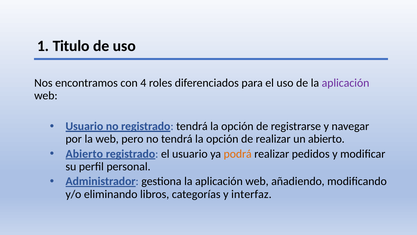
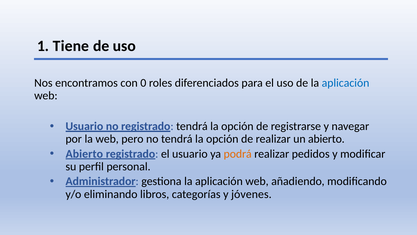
Titulo: Titulo -> Tiene
4: 4 -> 0
aplicación at (346, 83) colour: purple -> blue
interfaz: interfaz -> jóvenes
